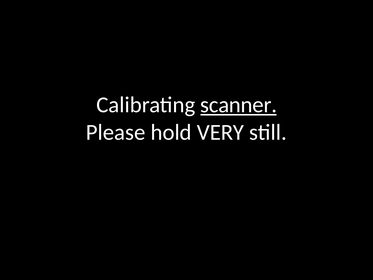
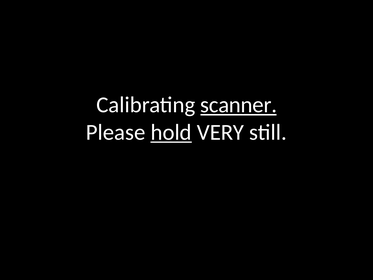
hold underline: none -> present
